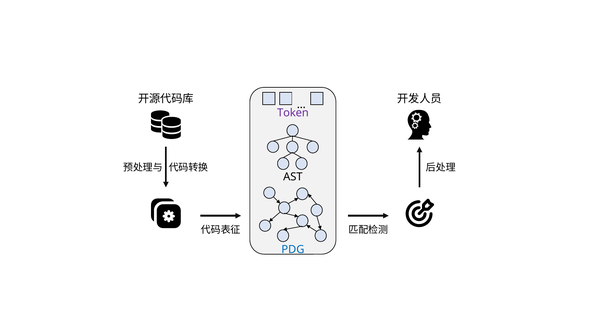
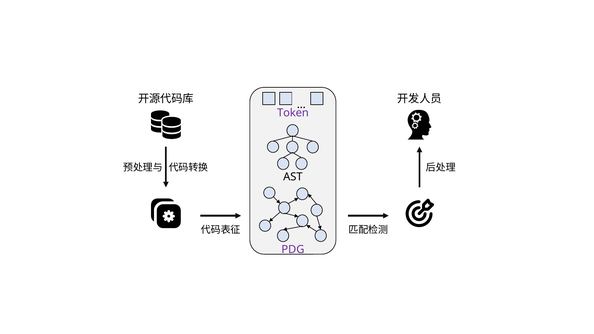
PDG colour: blue -> purple
